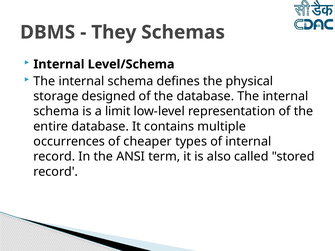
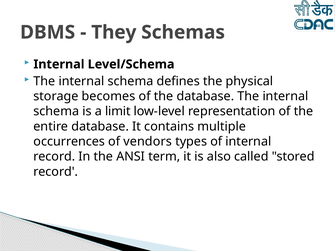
designed: designed -> becomes
cheaper: cheaper -> vendors
